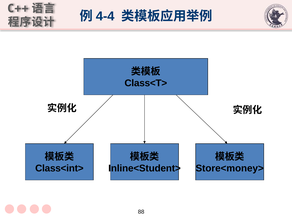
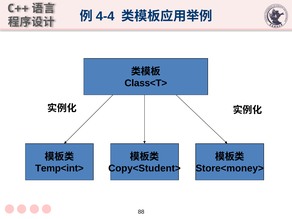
Class<int>: Class<int> -> Temp<int>
Inline<Student>: Inline<Student> -> Copy<Student>
